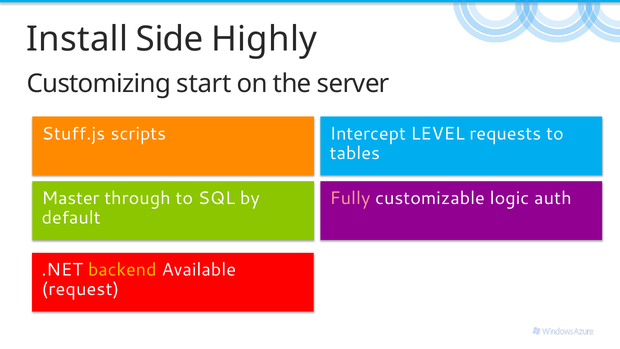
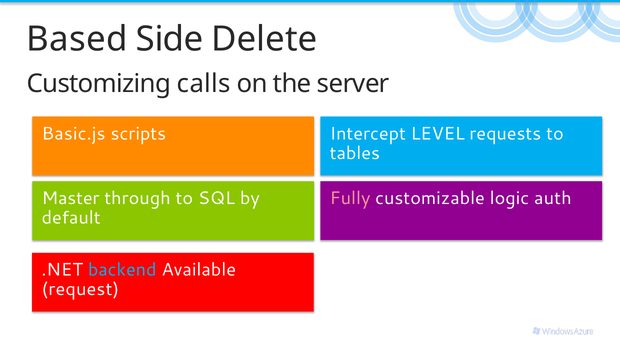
Install: Install -> Based
Highly: Highly -> Delete
start: start -> calls
Stuff.js: Stuff.js -> Basic.js
backend colour: yellow -> light blue
